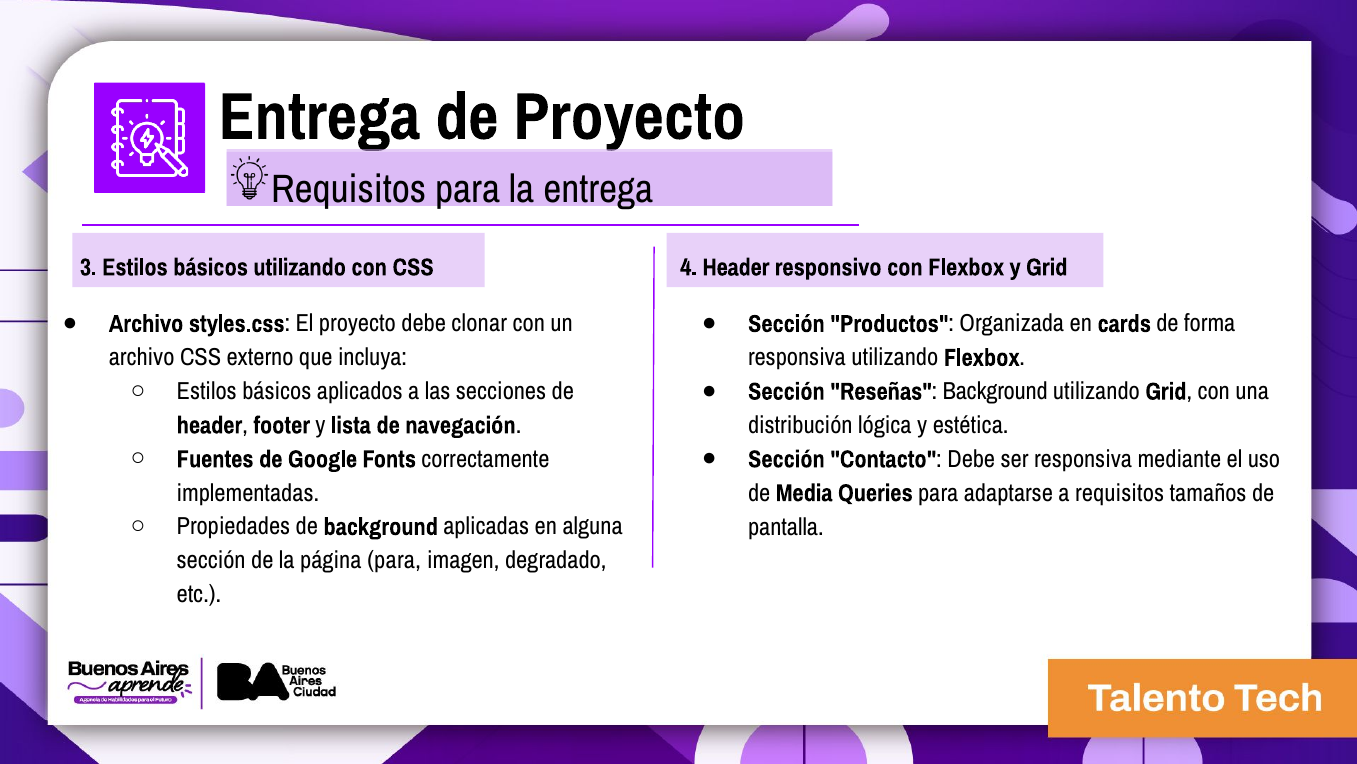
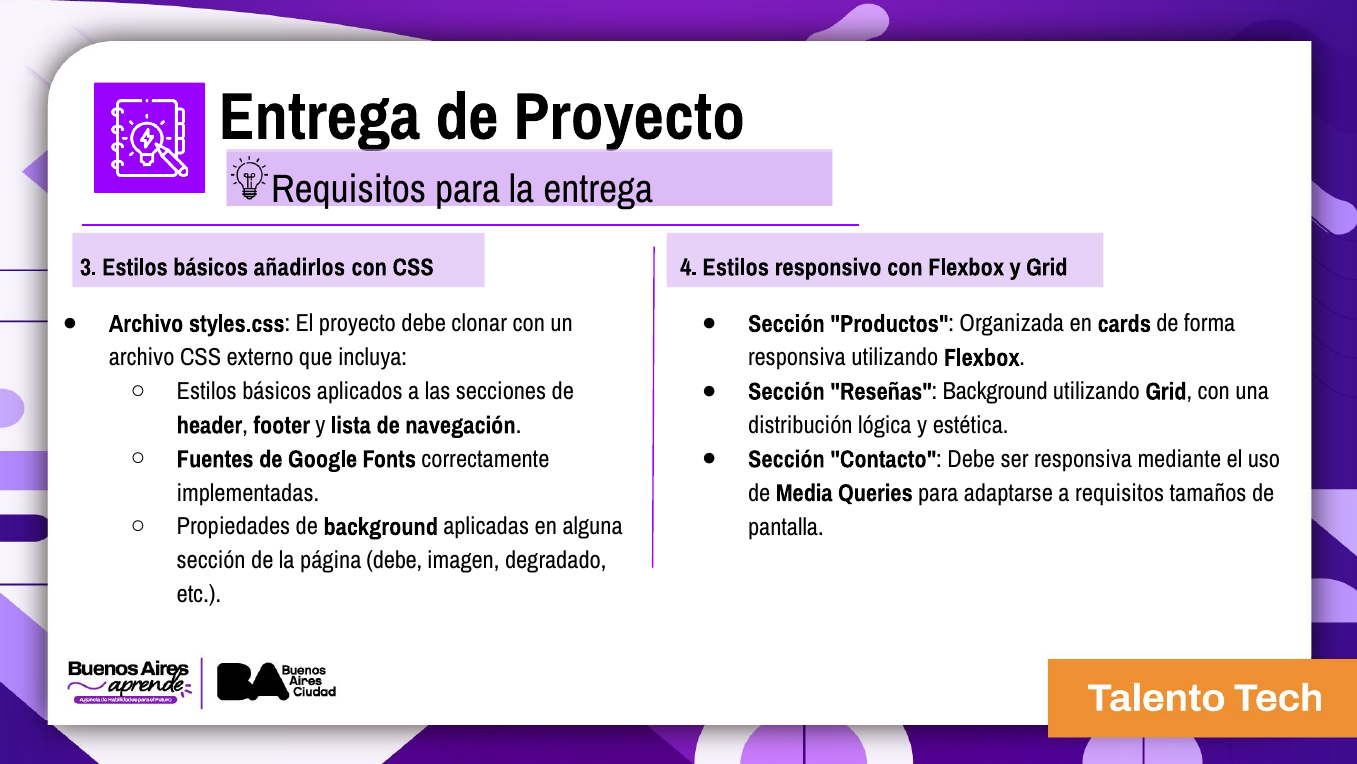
básicos utilizando: utilizando -> añadirlos
4 Header: Header -> Estilos
página para: para -> debe
